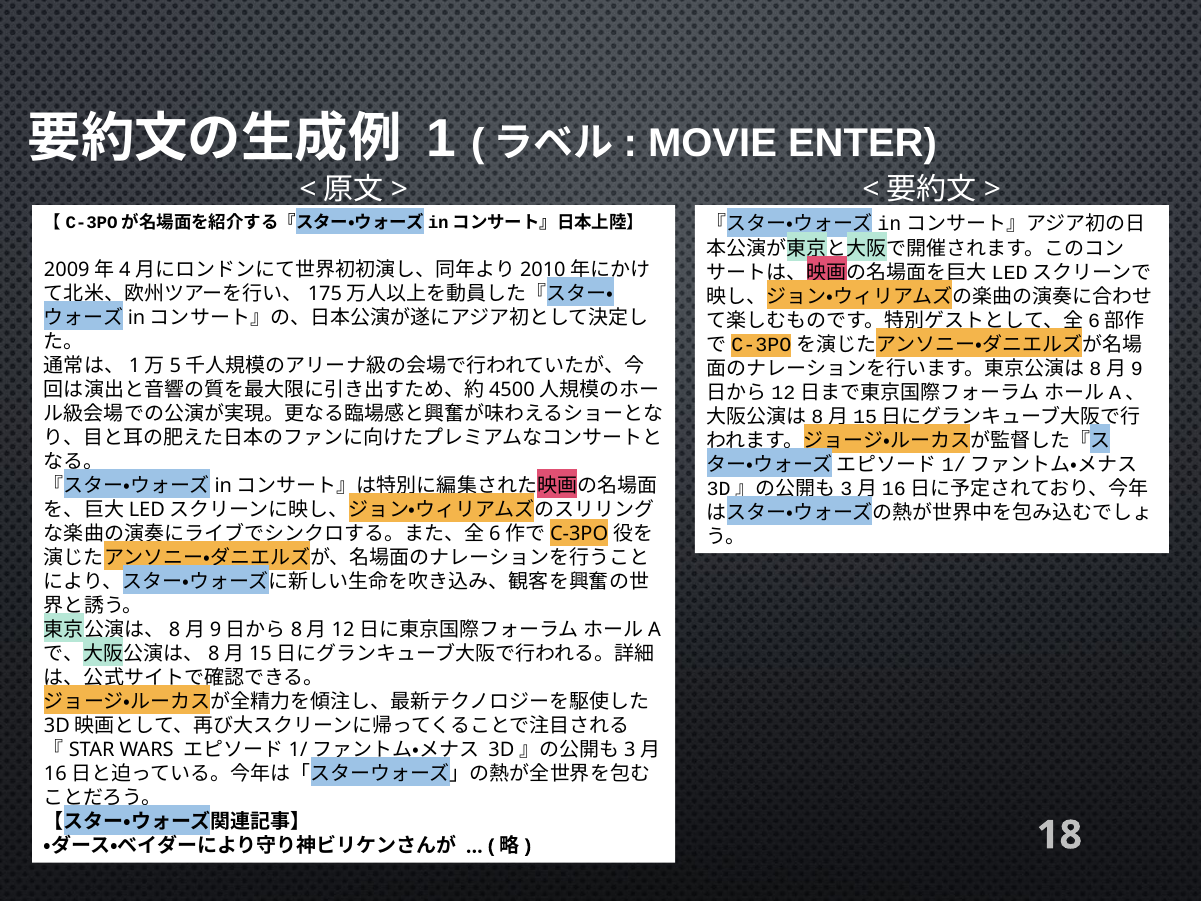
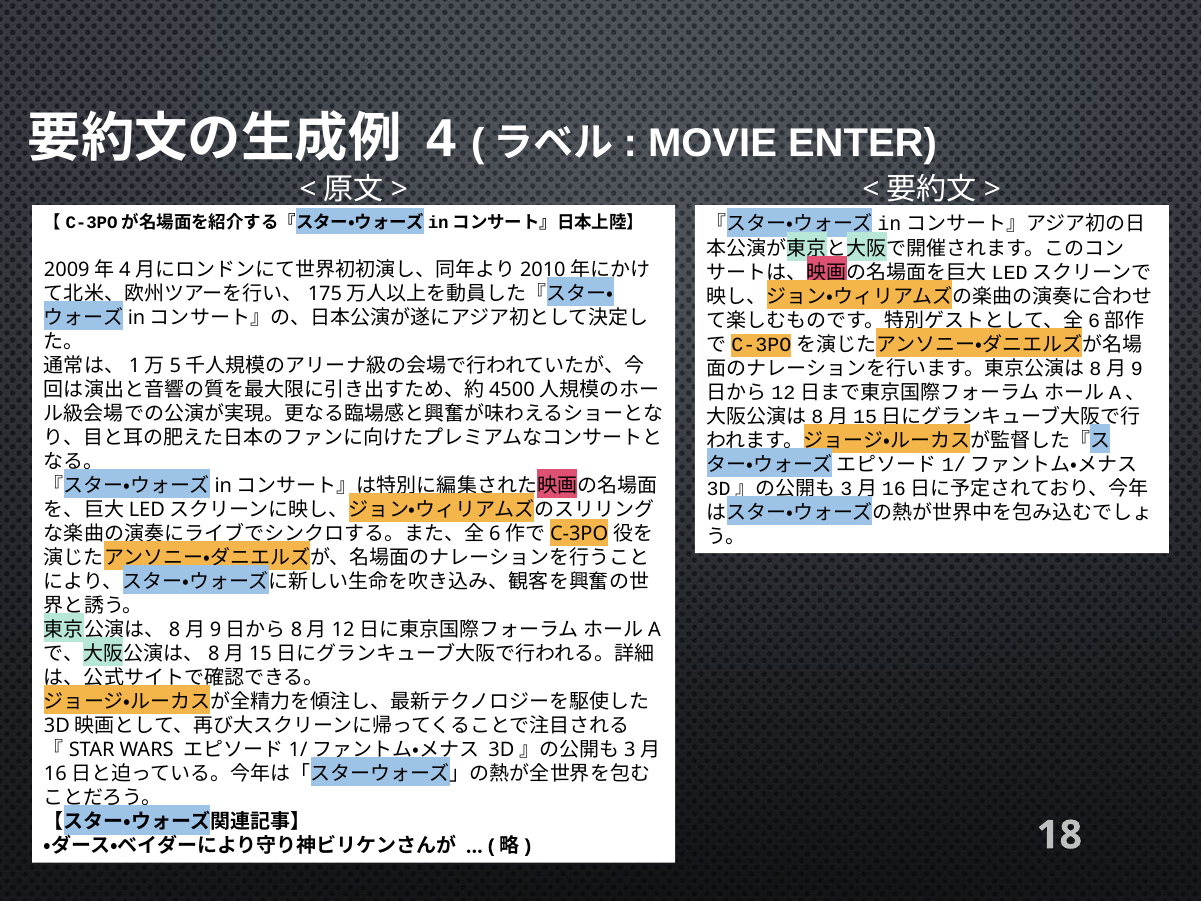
1: 1 -> 4
